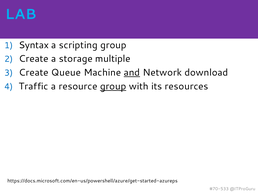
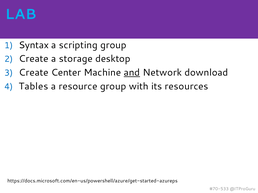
multiple: multiple -> desktop
Queue: Queue -> Center
Traffic: Traffic -> Tables
group at (113, 87) underline: present -> none
